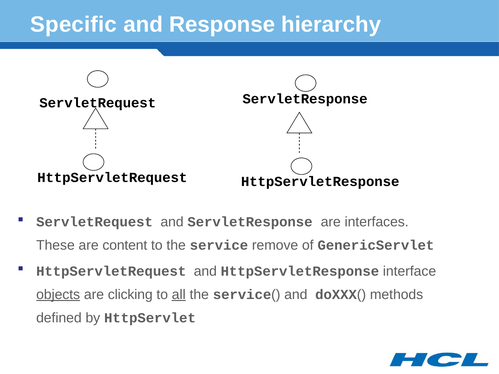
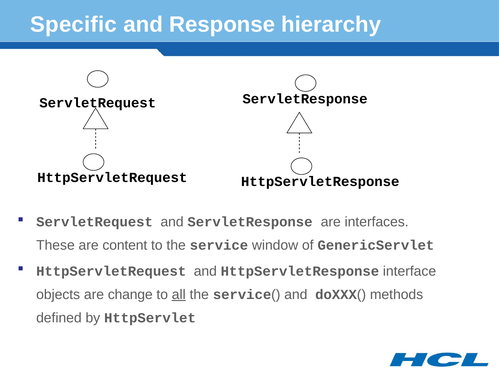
remove: remove -> window
objects underline: present -> none
clicking: clicking -> change
